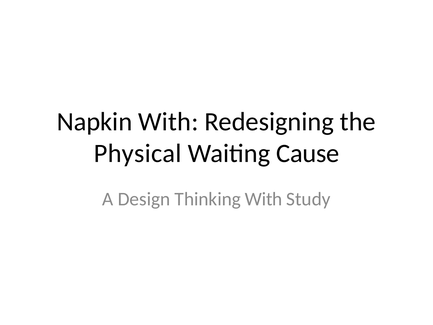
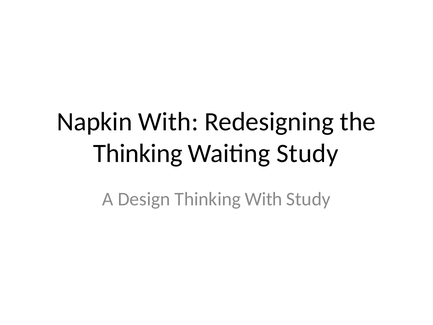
Physical at (138, 153): Physical -> Thinking
Waiting Cause: Cause -> Study
